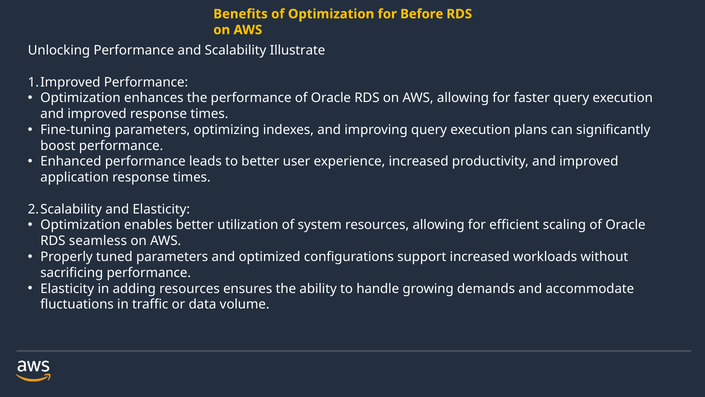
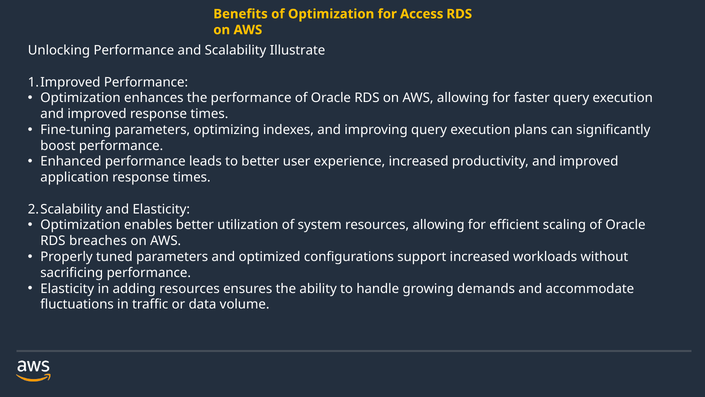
Before: Before -> Access
seamless: seamless -> breaches
